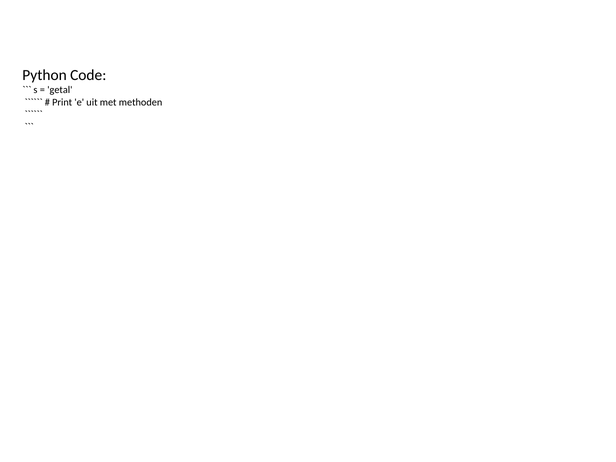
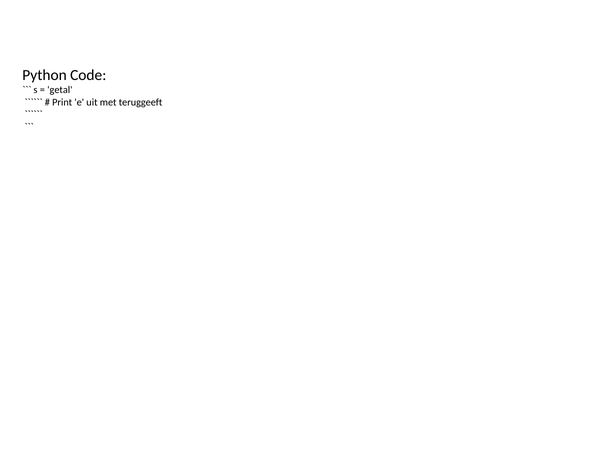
methoden: methoden -> teruggeeft
